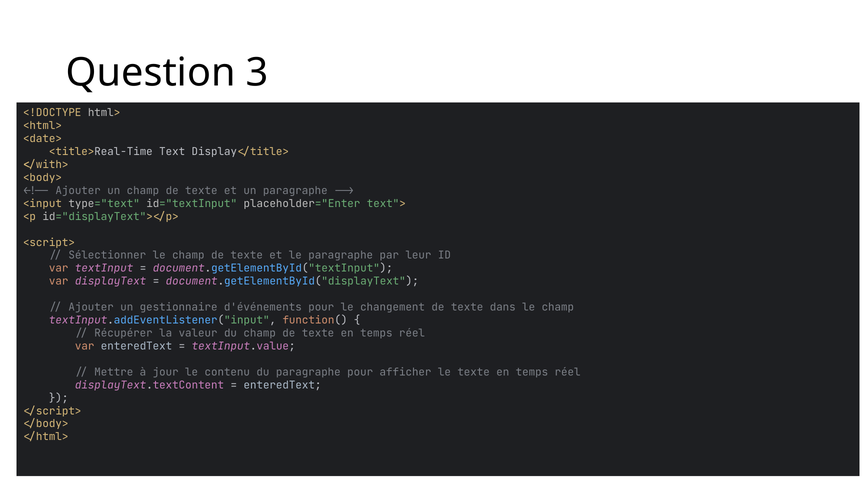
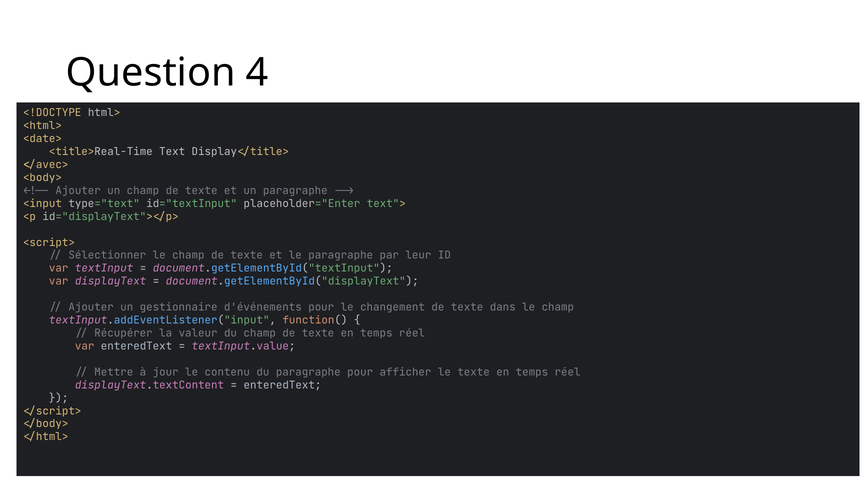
3: 3 -> 4
</with>: </with> -> </avec>
